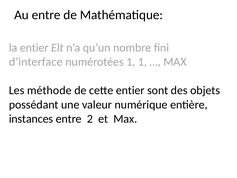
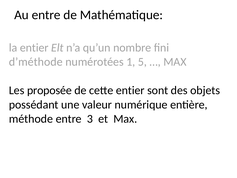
d’interface: d’interface -> d’méthode
1 1: 1 -> 5
méthode: méthode -> proposée
instances: instances -> méthode
2: 2 -> 3
